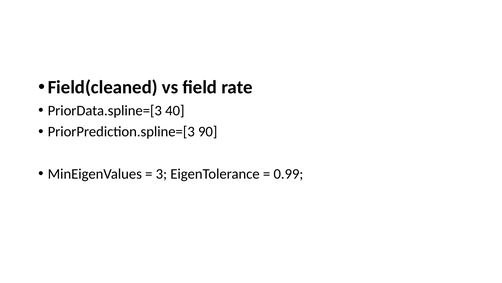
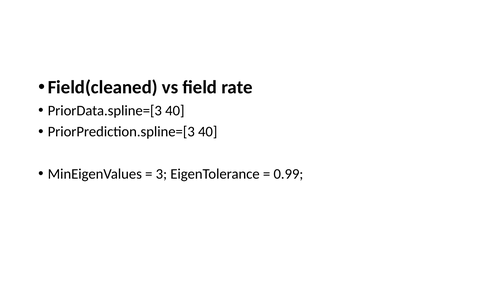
PriorPrediction.spline=[3 90: 90 -> 40
